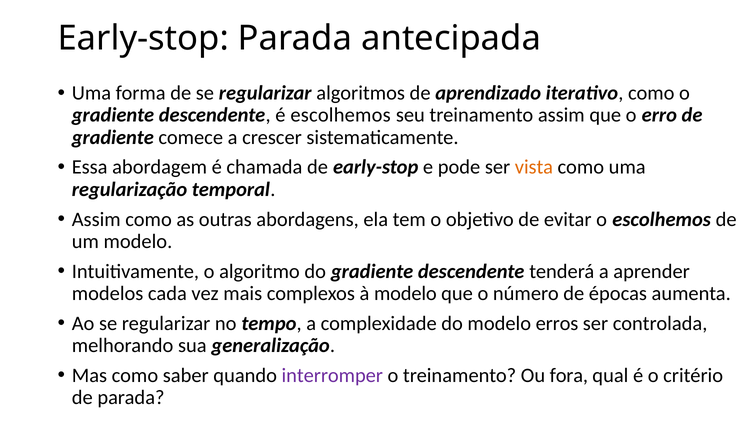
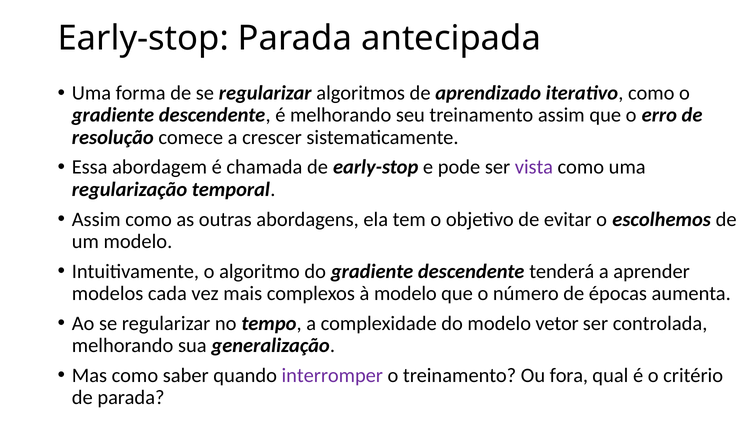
é escolhemos: escolhemos -> melhorando
gradiente at (113, 137): gradiente -> resolução
vista colour: orange -> purple
erros: erros -> vetor
